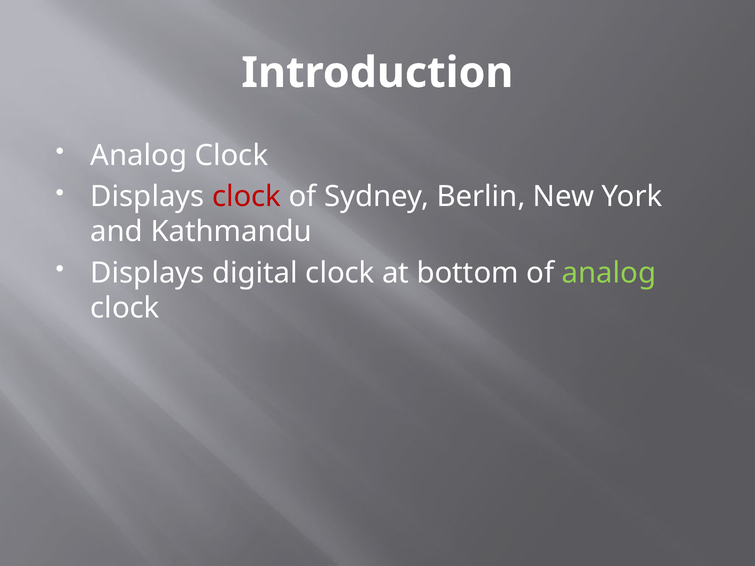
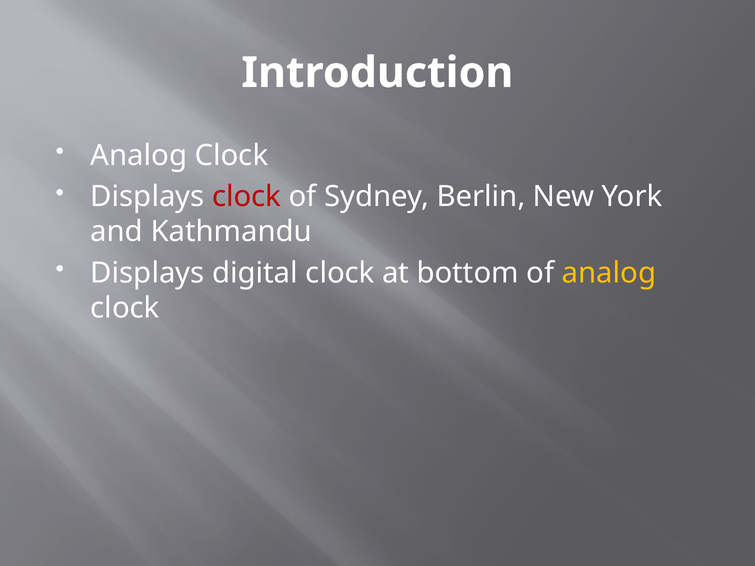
analog at (609, 273) colour: light green -> yellow
